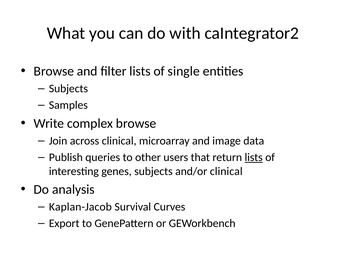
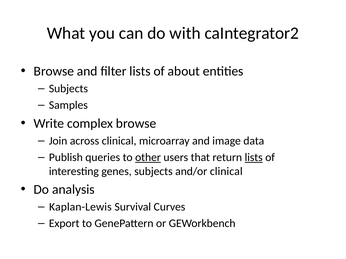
single: single -> about
other underline: none -> present
Kaplan-Jacob: Kaplan-Jacob -> Kaplan-Lewis
